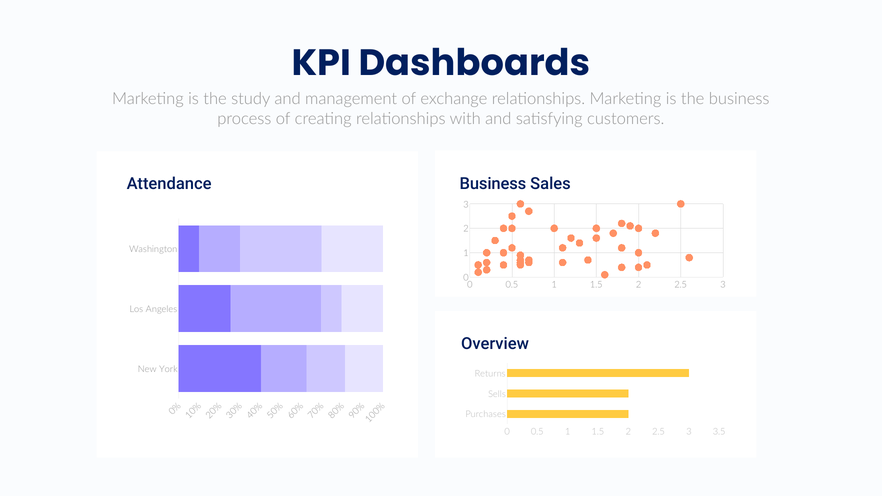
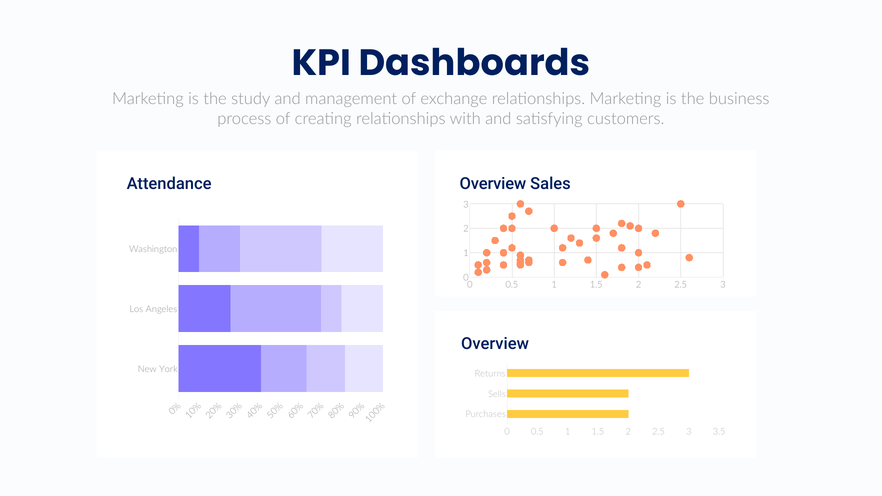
Attendance Business: Business -> Overview
